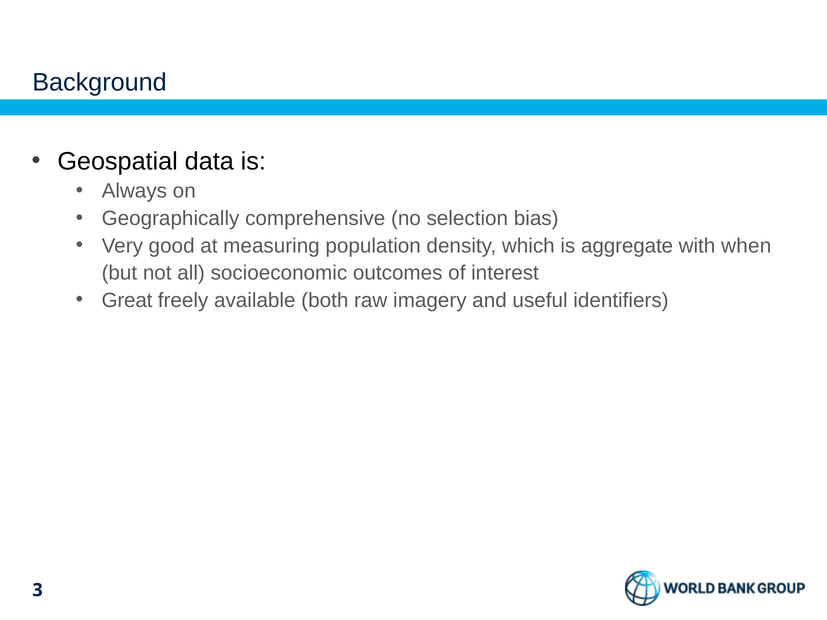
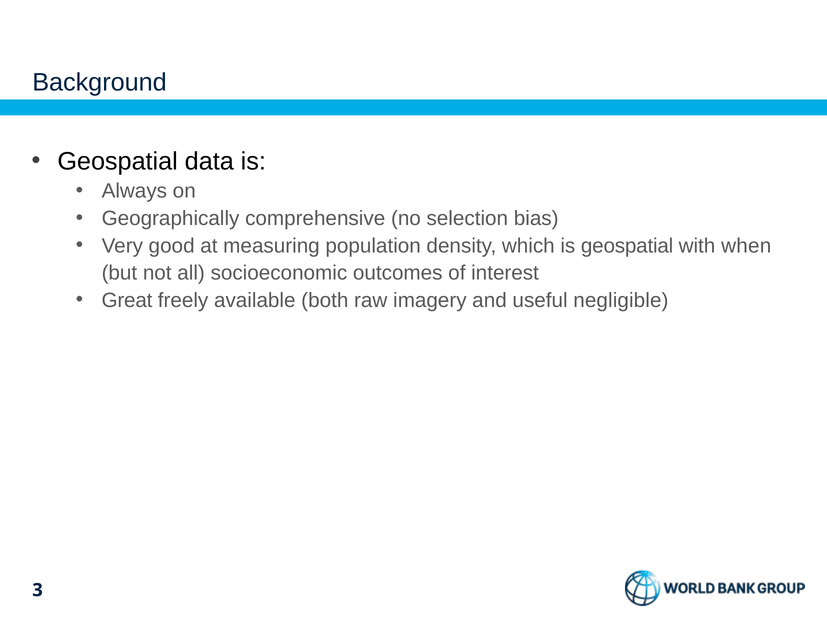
is aggregate: aggregate -> geospatial
identifiers: identifiers -> negligible
